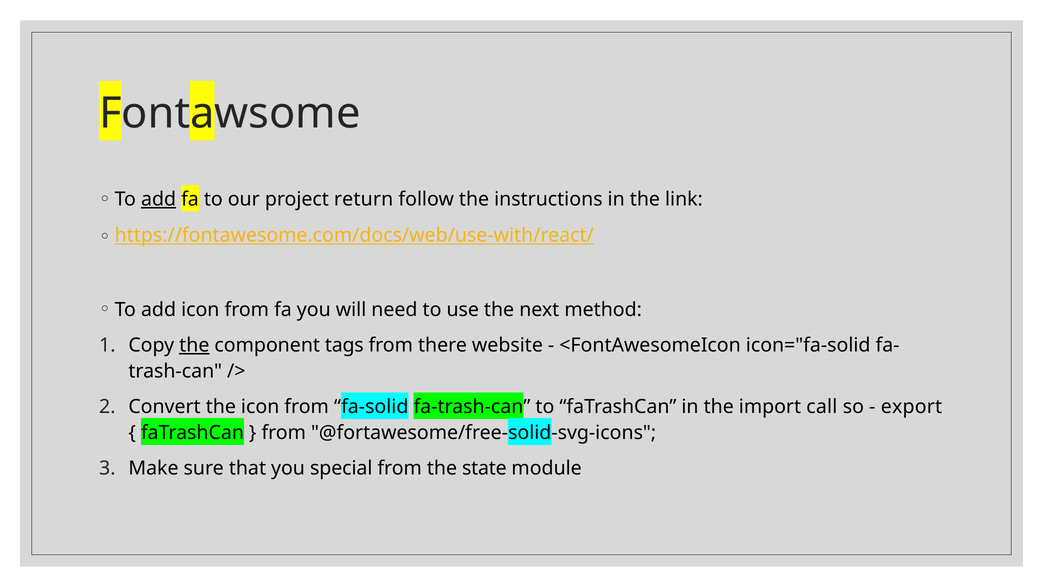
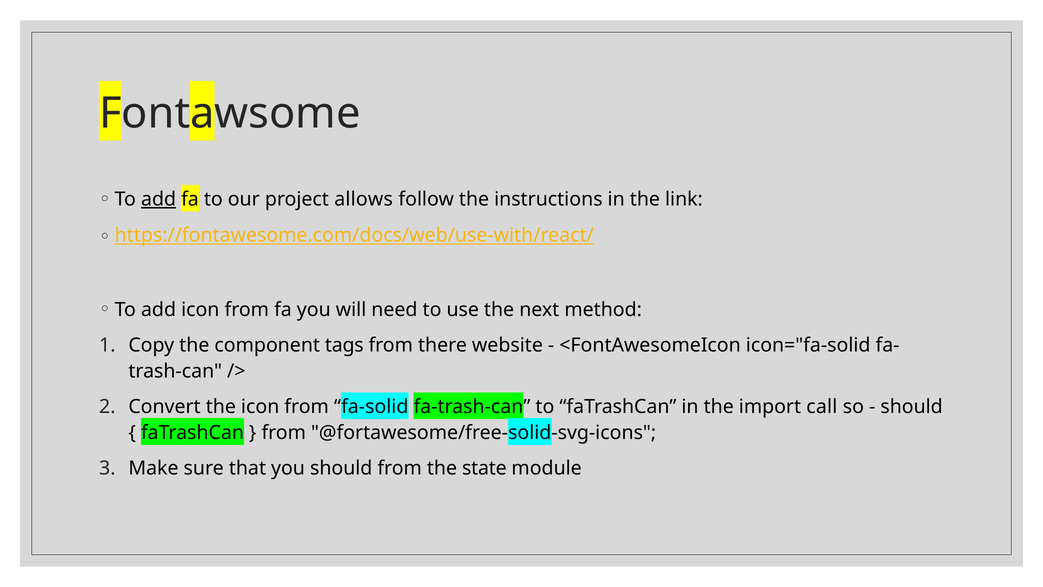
return: return -> allows
the at (194, 345) underline: present -> none
export at (911, 407): export -> should
you special: special -> should
